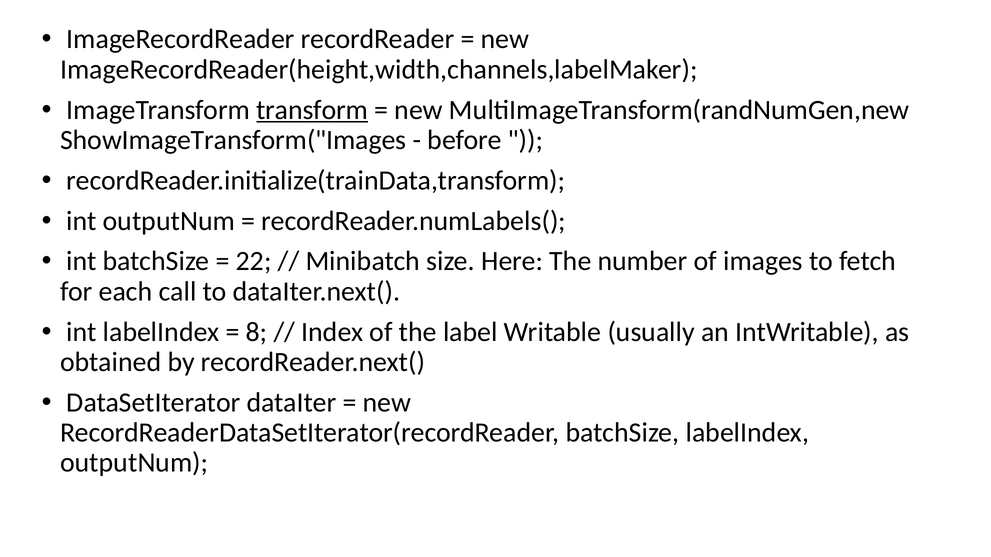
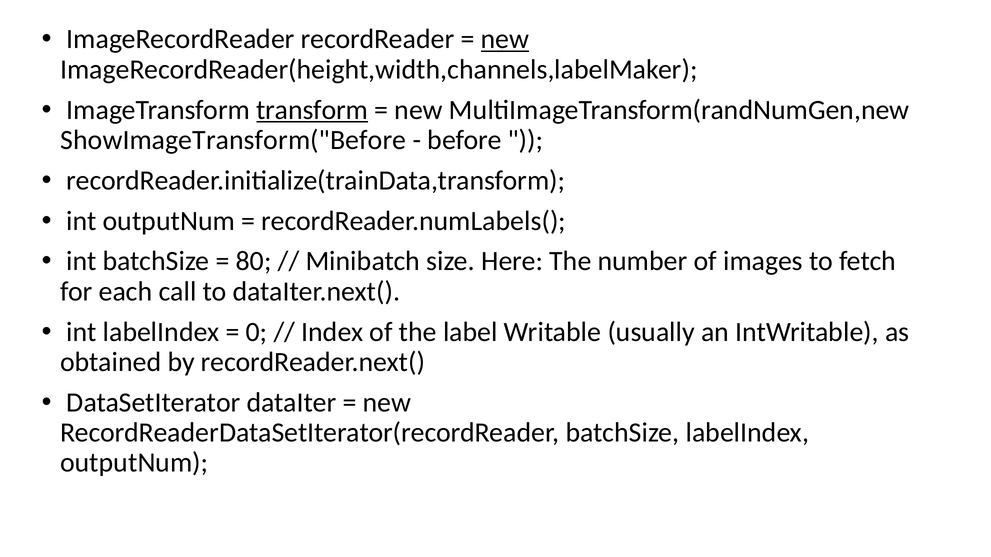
new at (505, 39) underline: none -> present
ShowImageTransform("Images: ShowImageTransform("Images -> ShowImageTransform("Before
22: 22 -> 80
8: 8 -> 0
